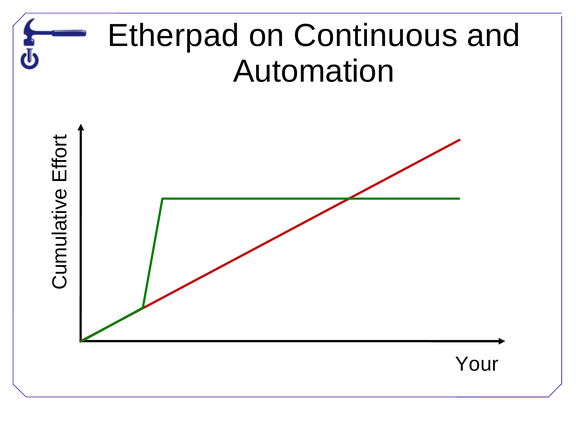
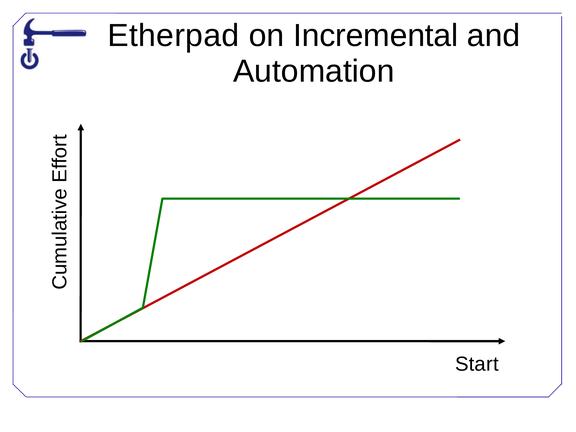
Continuous: Continuous -> Incremental
Your: Your -> Start
